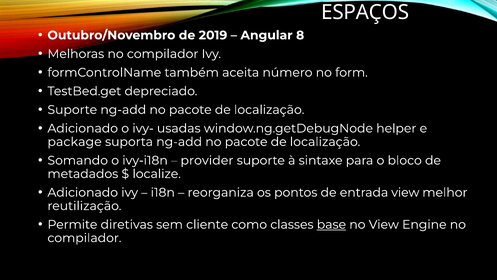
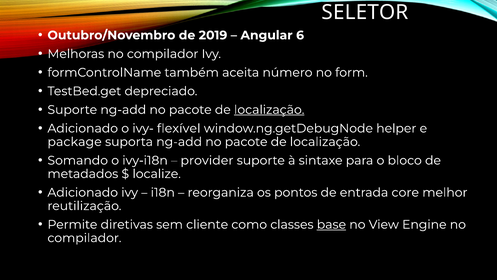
ESPAÇOS: ESPAÇOS -> SELETOR
8: 8 -> 6
localização at (269, 110) underline: none -> present
usadas: usadas -> flexível
entrada view: view -> core
